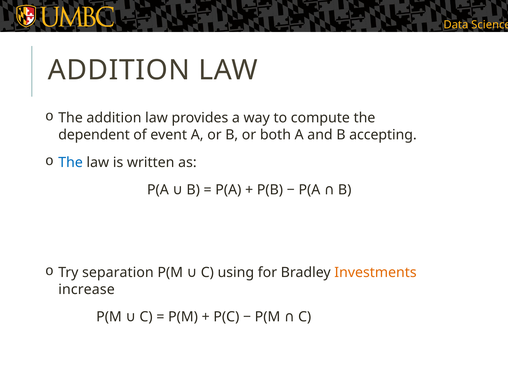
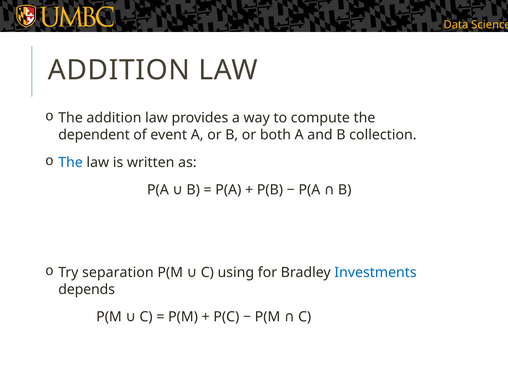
accepting: accepting -> collection
Investments colour: orange -> blue
increase: increase -> depends
